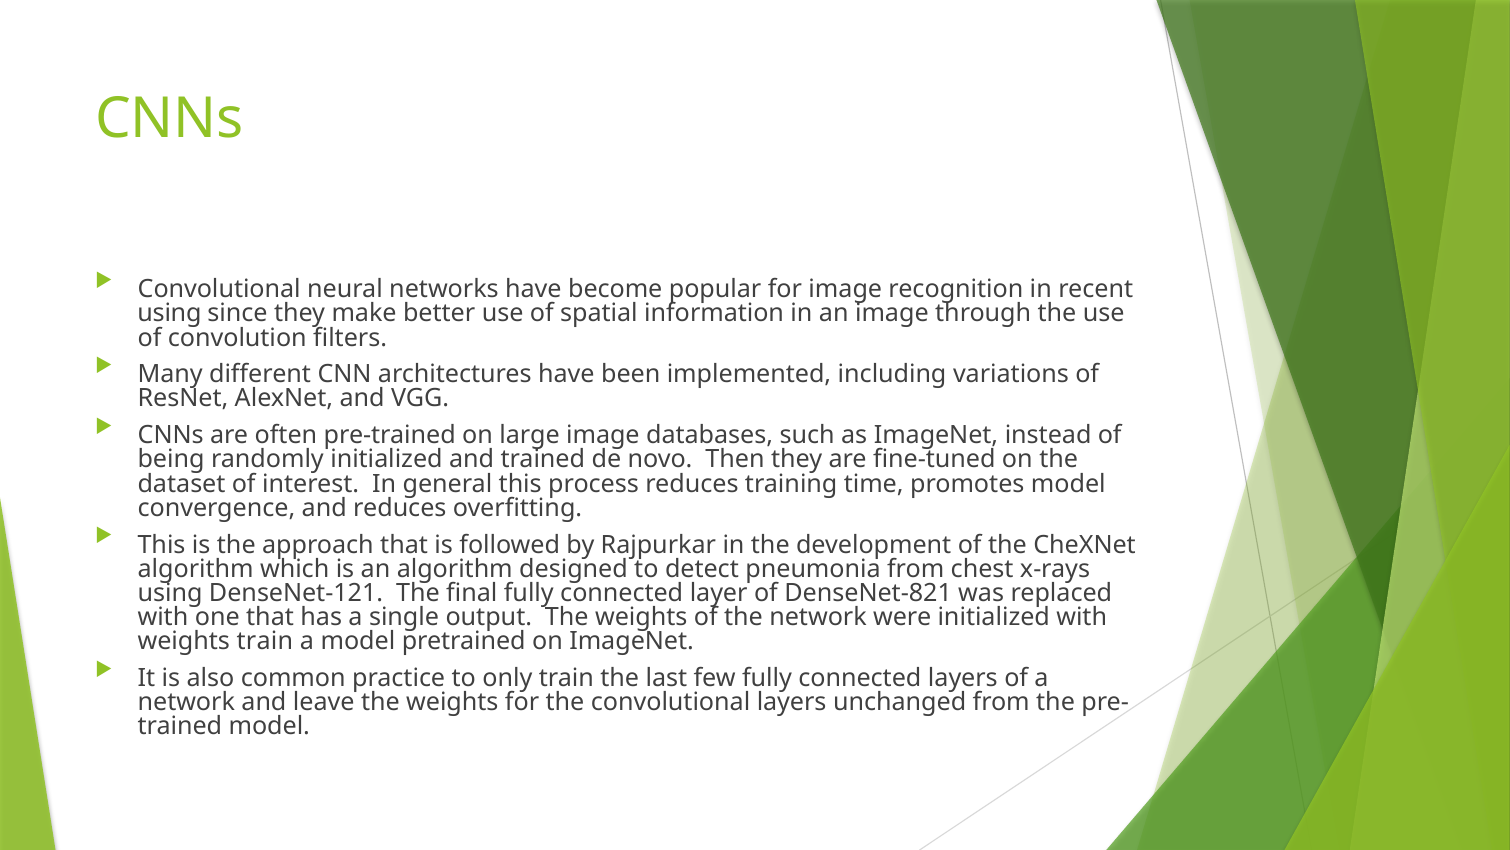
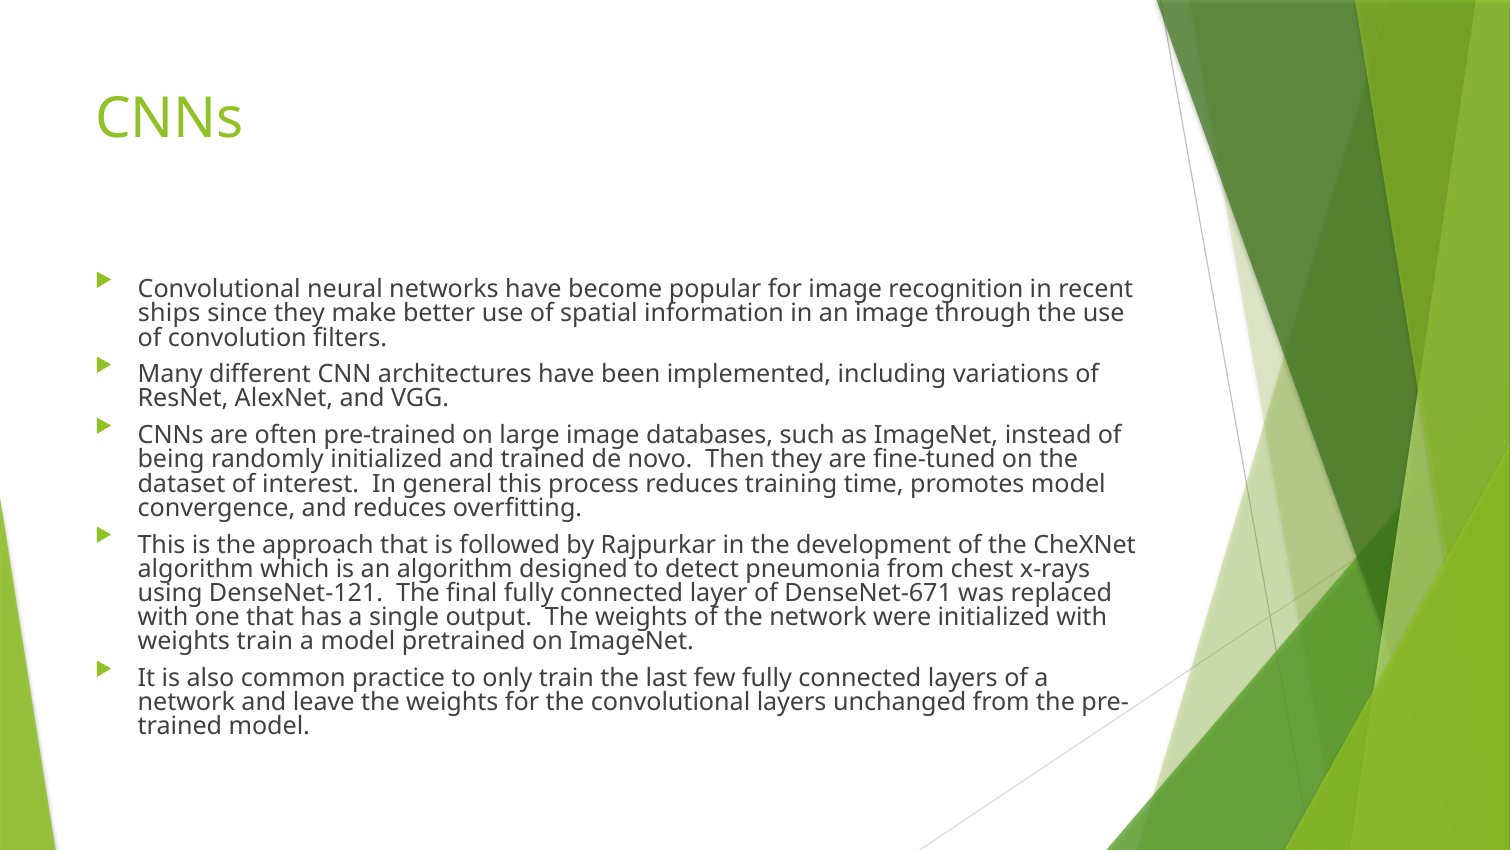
using at (169, 313): using -> ships
DenseNet-821: DenseNet-821 -> DenseNet-671
